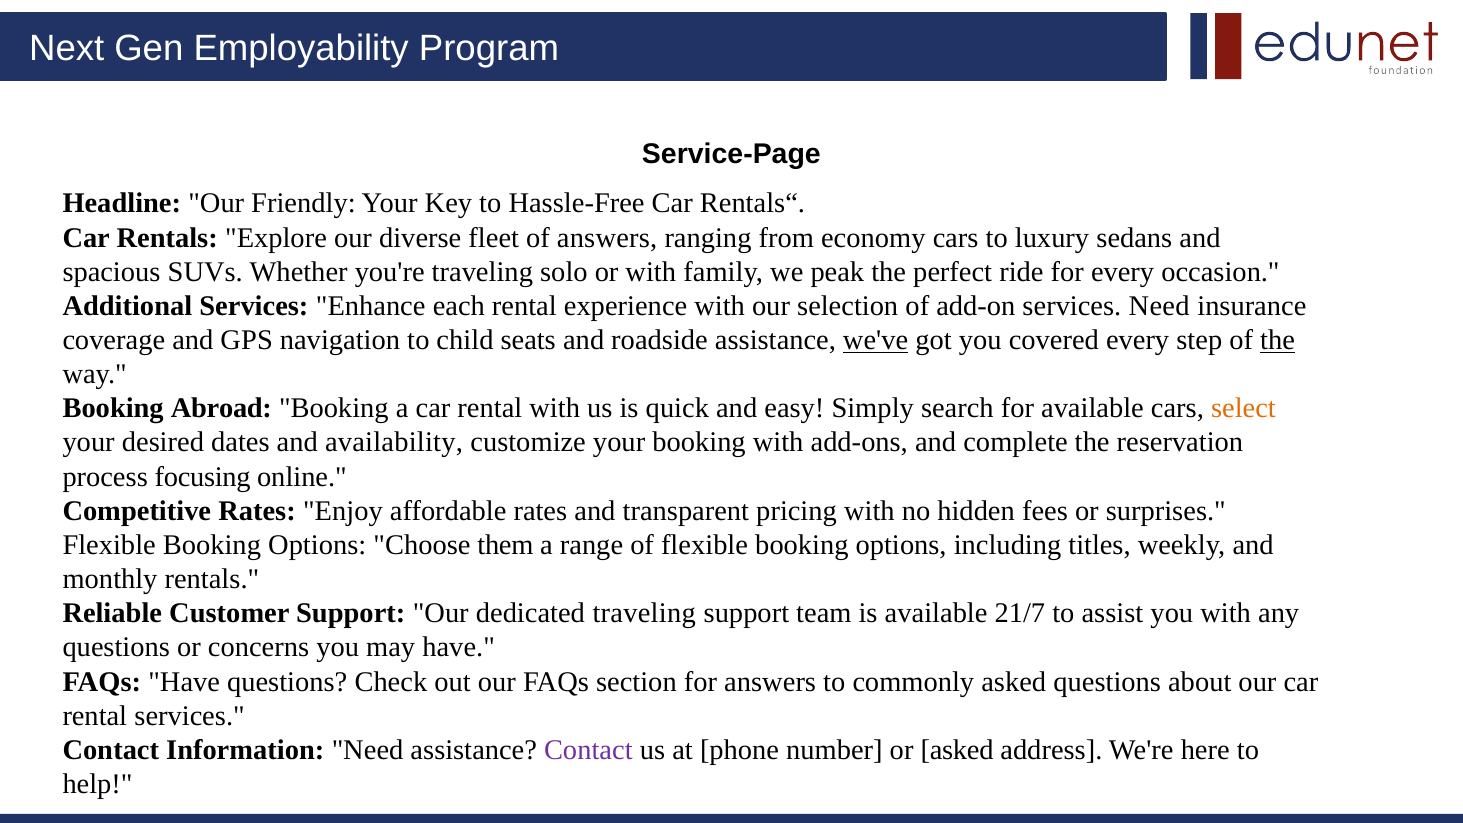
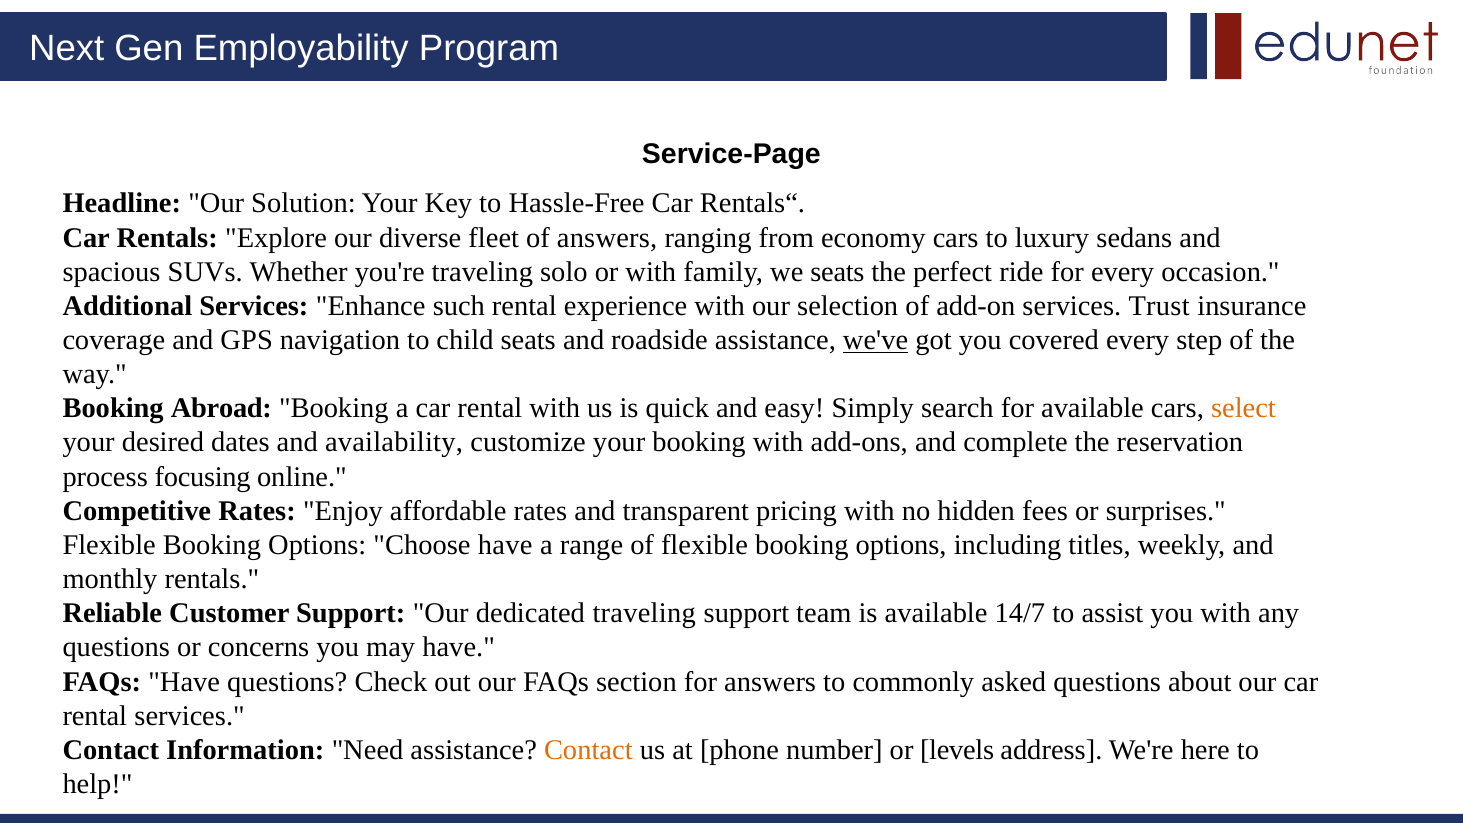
Friendly: Friendly -> Solution
we peak: peak -> seats
each: each -> such
services Need: Need -> Trust
the at (1278, 340) underline: present -> none
Choose them: them -> have
21/7: 21/7 -> 14/7
Contact at (588, 750) colour: purple -> orange
or asked: asked -> levels
